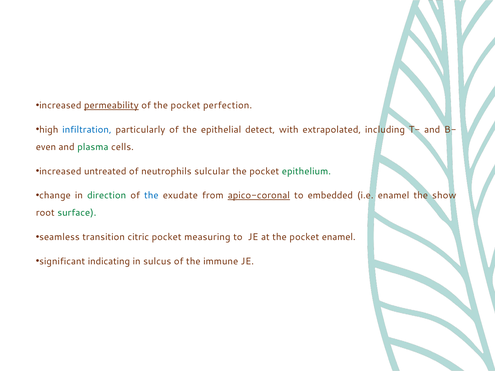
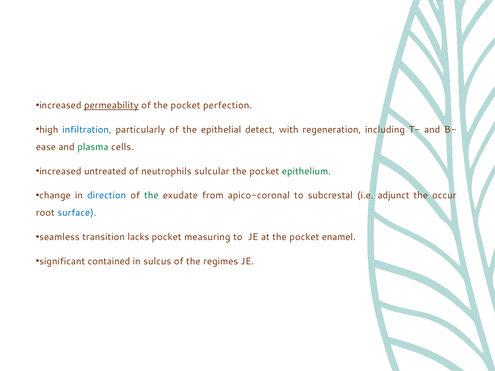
extrapolated: extrapolated -> regeneration
even: even -> ease
direction colour: green -> blue
the at (151, 196) colour: blue -> green
apico-coronal underline: present -> none
embedded: embedded -> subcrestal
i.e enamel: enamel -> adjunct
show: show -> occur
surface colour: green -> blue
citric: citric -> lacks
indicating: indicating -> contained
immune: immune -> regimes
